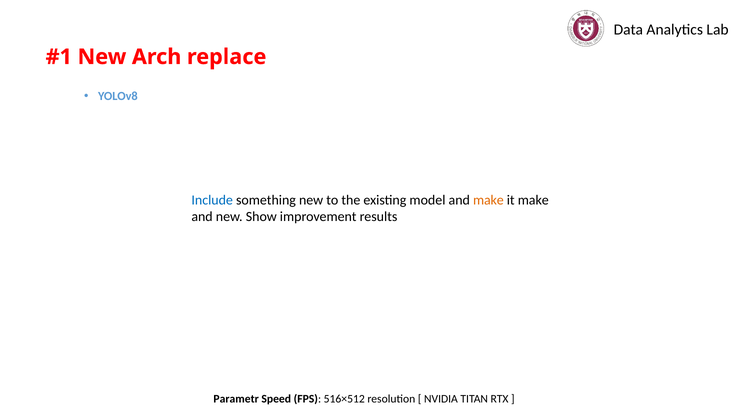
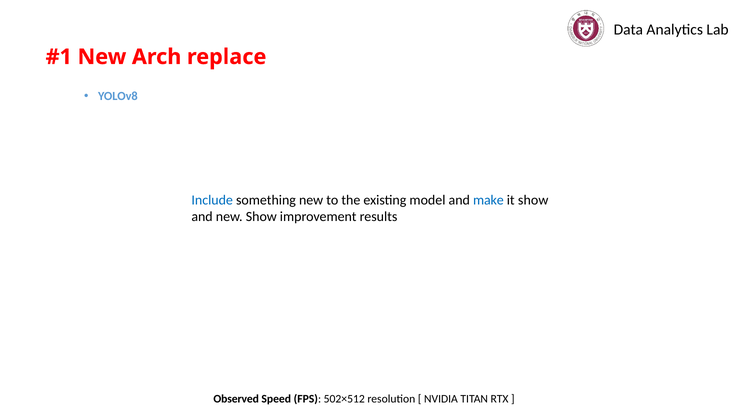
make at (488, 200) colour: orange -> blue
it make: make -> show
Parametr: Parametr -> Observed
516×512: 516×512 -> 502×512
